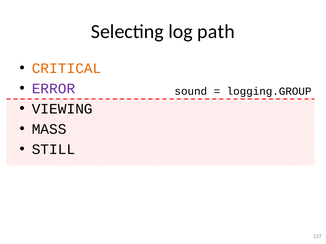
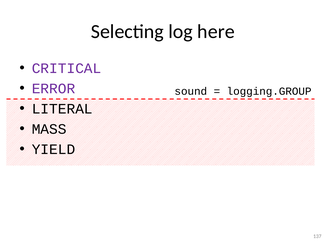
path: path -> here
CRITICAL colour: orange -> purple
VIEWING: VIEWING -> LITERAL
STILL: STILL -> YIELD
